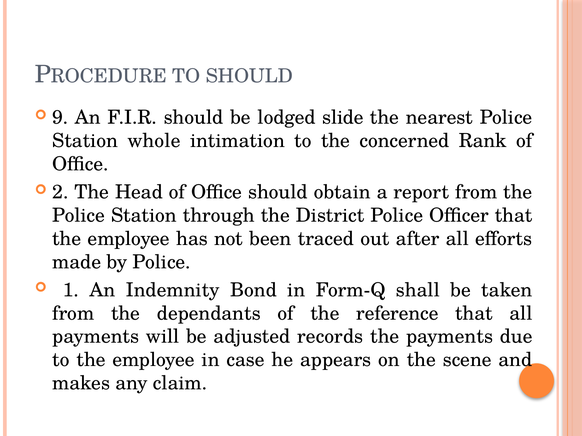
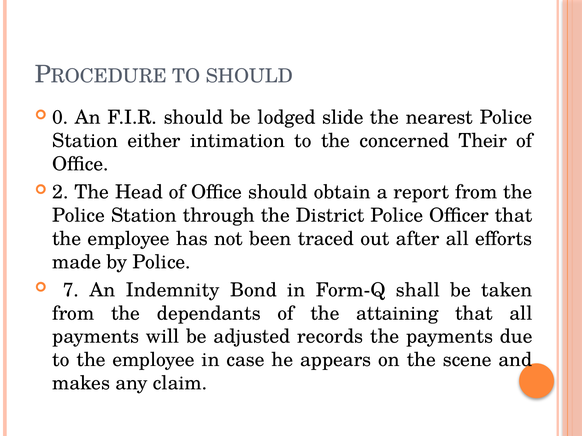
9: 9 -> 0
whole: whole -> either
Rank: Rank -> Their
1: 1 -> 7
reference: reference -> attaining
